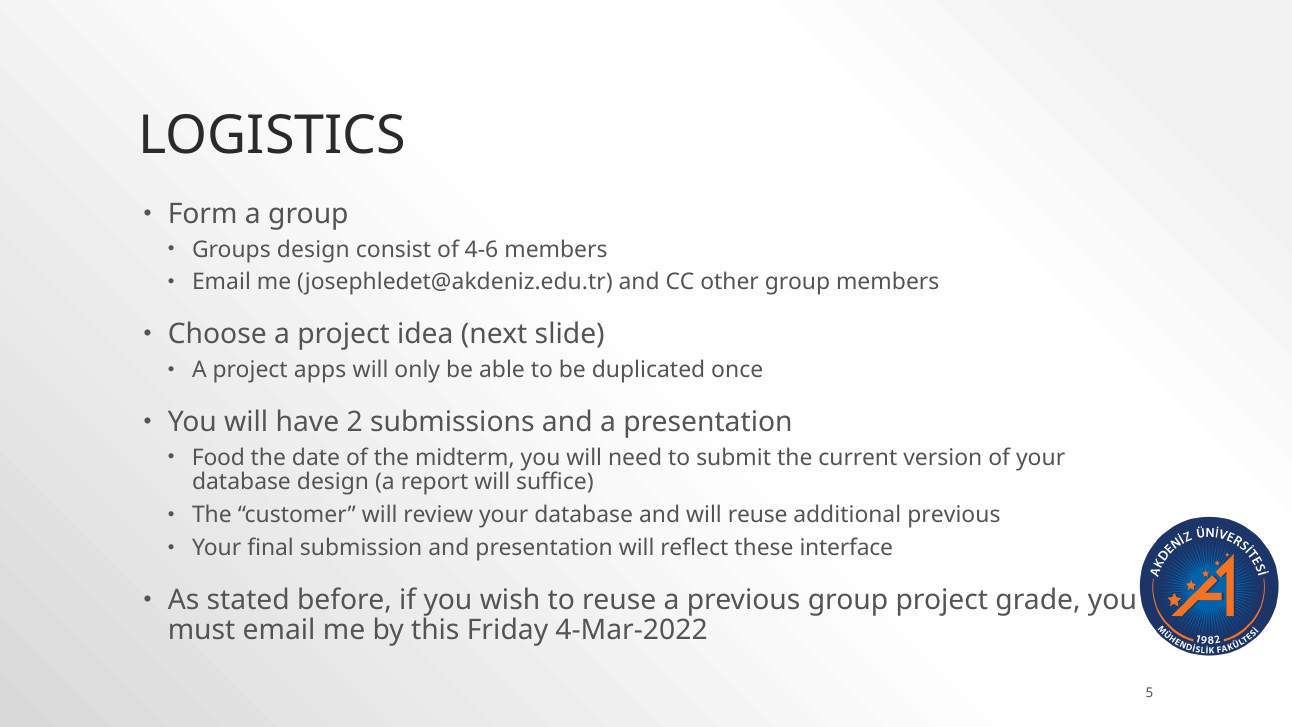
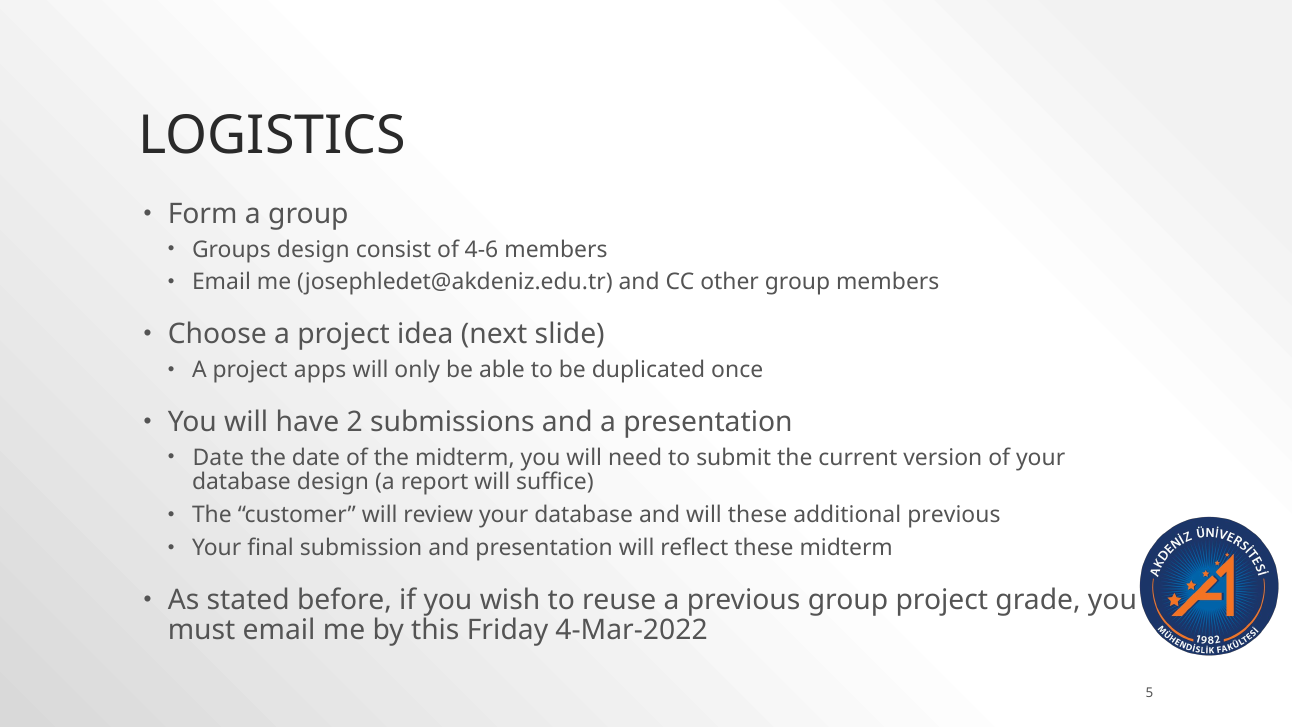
Food at (218, 457): Food -> Date
will reuse: reuse -> these
these interface: interface -> midterm
